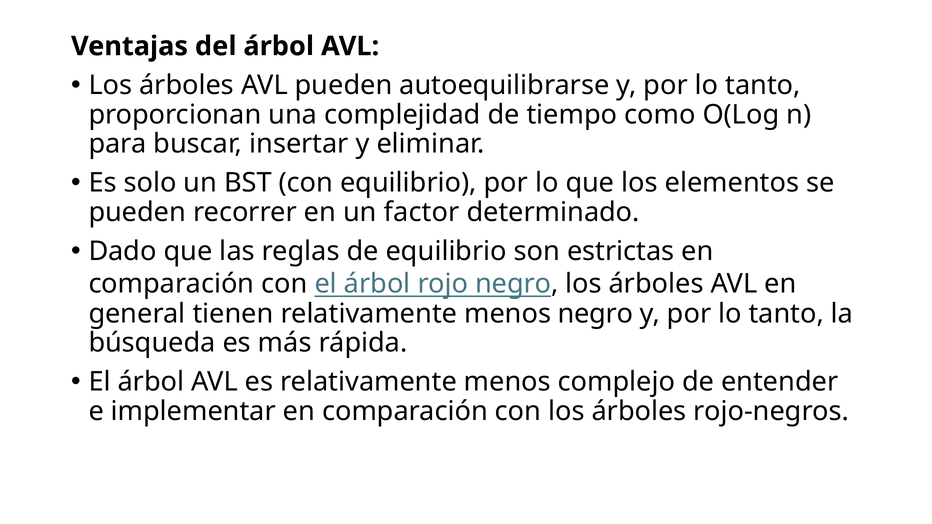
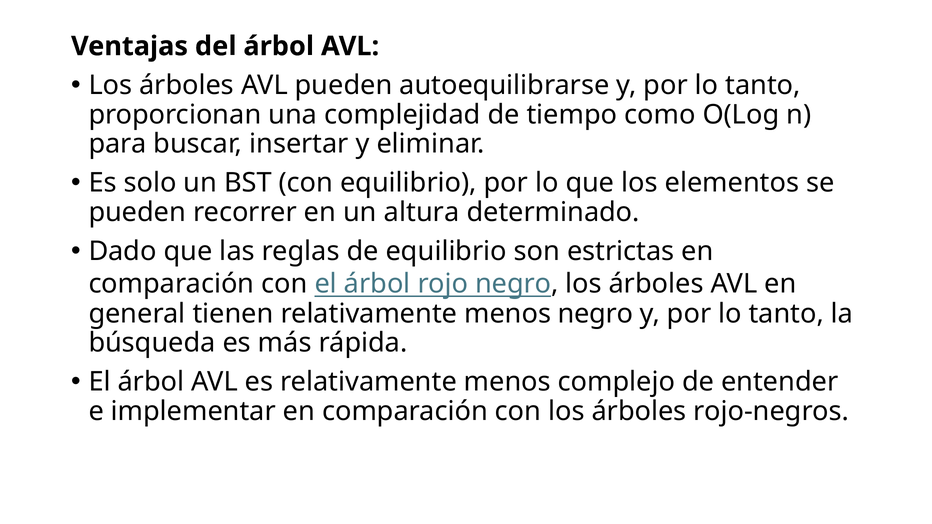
factor: factor -> altura
